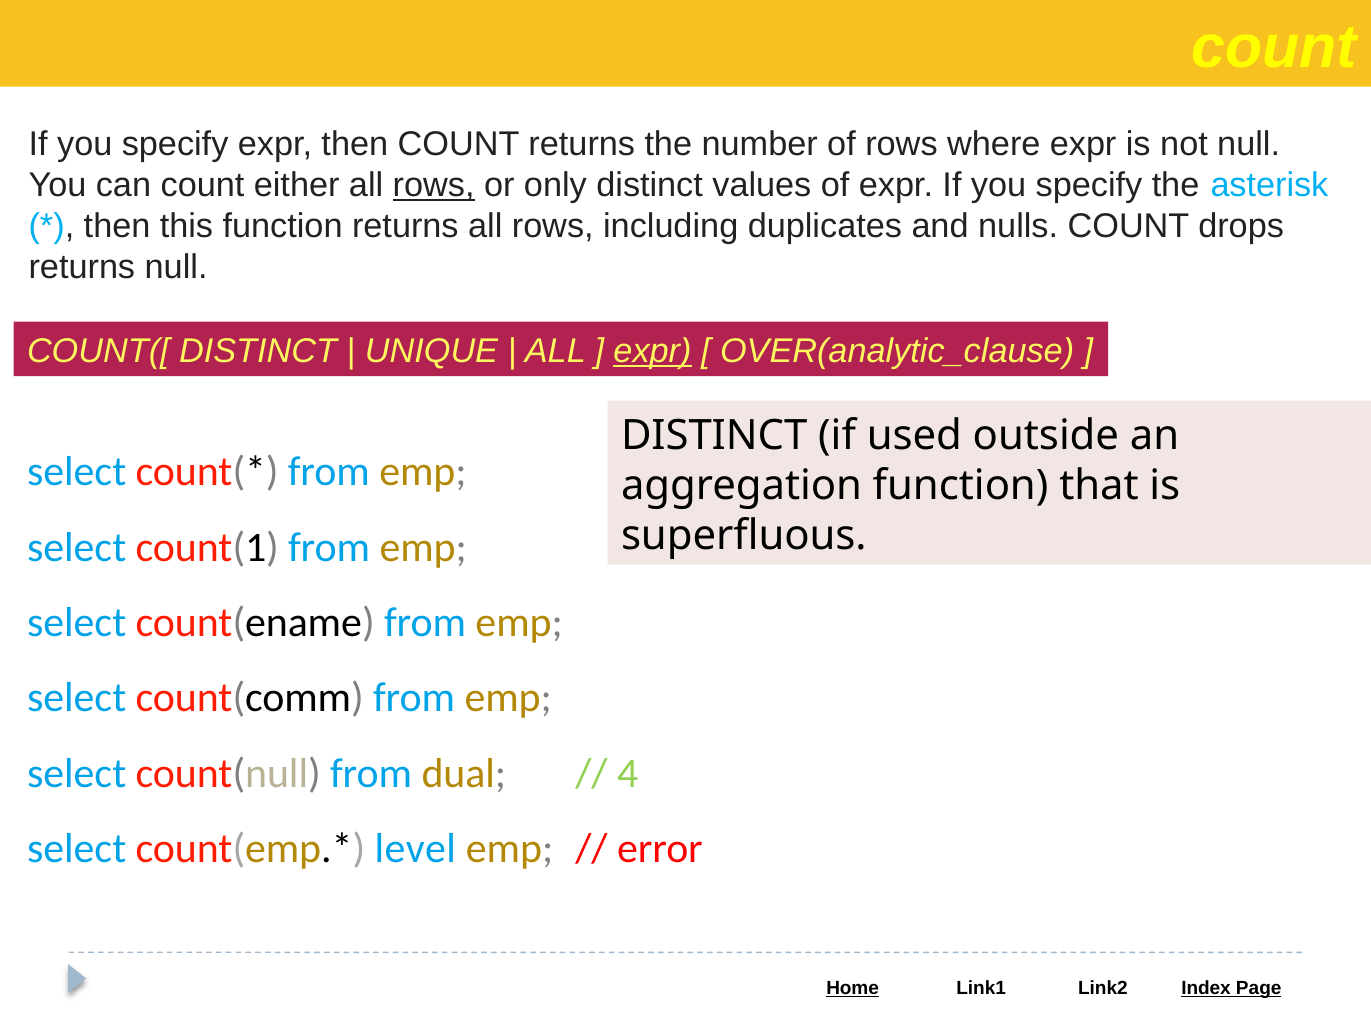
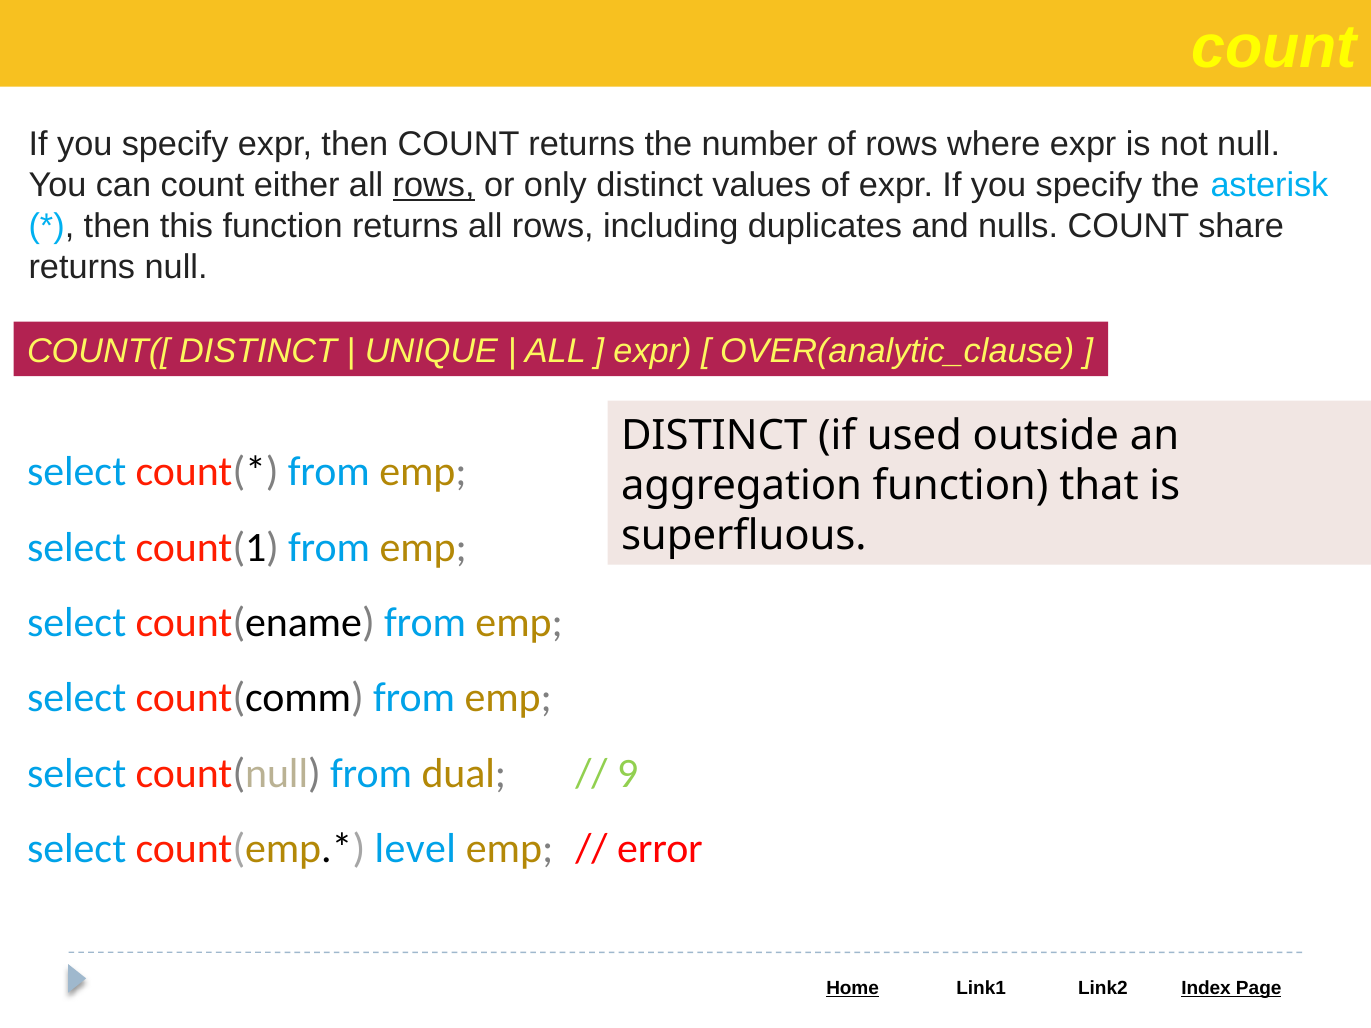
drops: drops -> share
expr at (653, 351) underline: present -> none
4: 4 -> 9
